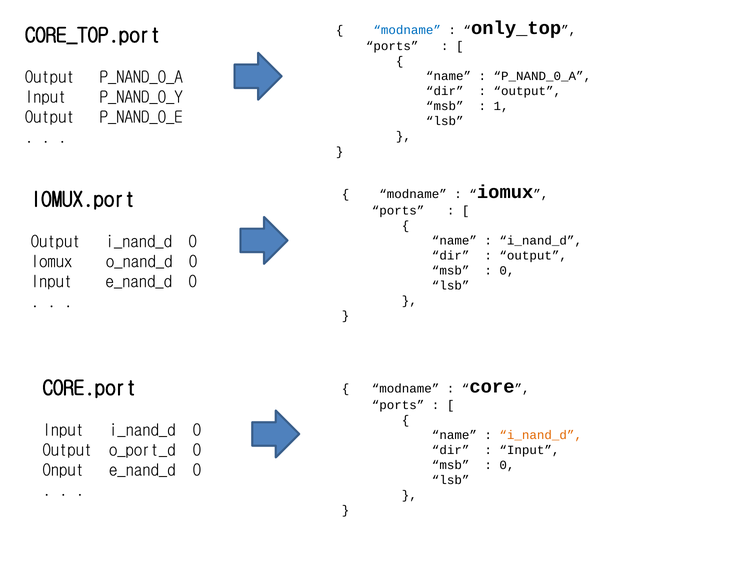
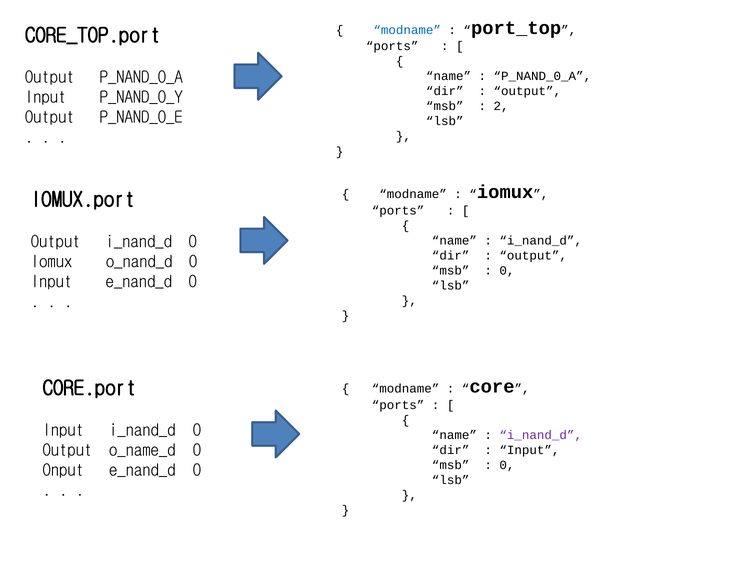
only_top: only_top -> port_top
1: 1 -> 2
i_nand_d at (541, 435) colour: orange -> purple
o_port_d: o_port_d -> o_name_d
